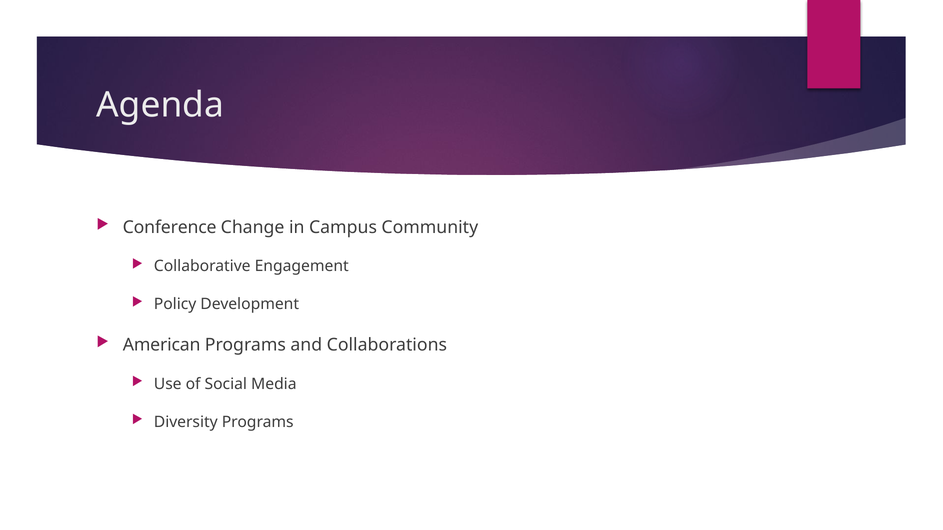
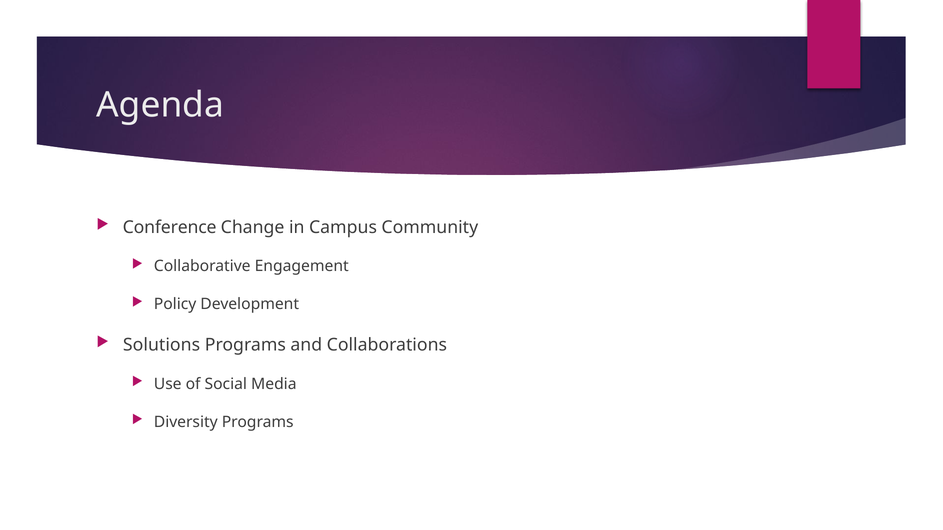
American: American -> Solutions
